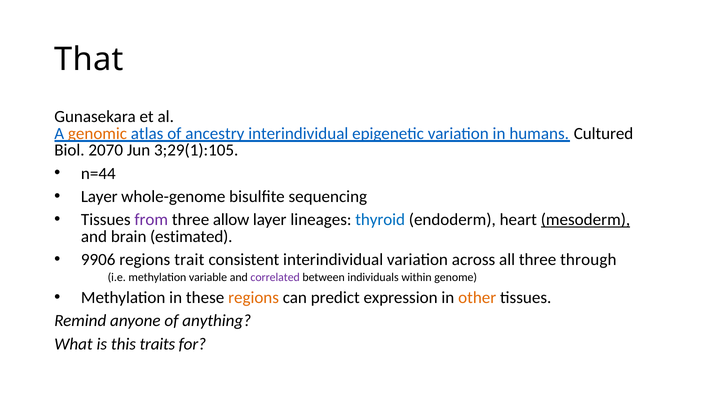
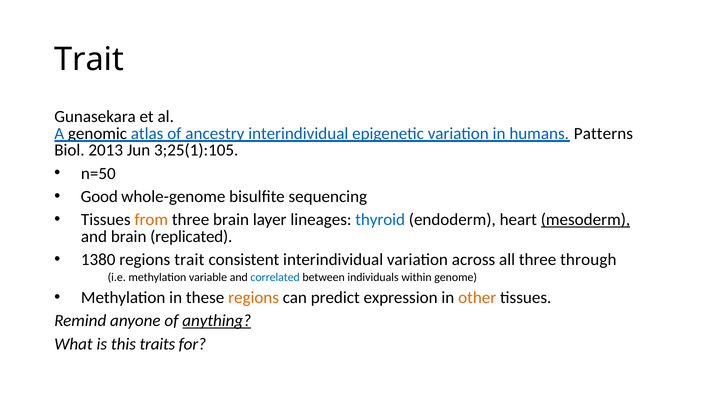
That at (89, 60): That -> Trait
genomic colour: orange -> black
Cultured: Cultured -> Patterns
2070: 2070 -> 2013
3;29(1):105: 3;29(1):105 -> 3;25(1):105
n=44: n=44 -> n=50
Layer at (99, 197): Layer -> Good
from colour: purple -> orange
three allow: allow -> brain
estimated: estimated -> replicated
9906: 9906 -> 1380
correlated colour: purple -> blue
anything underline: none -> present
